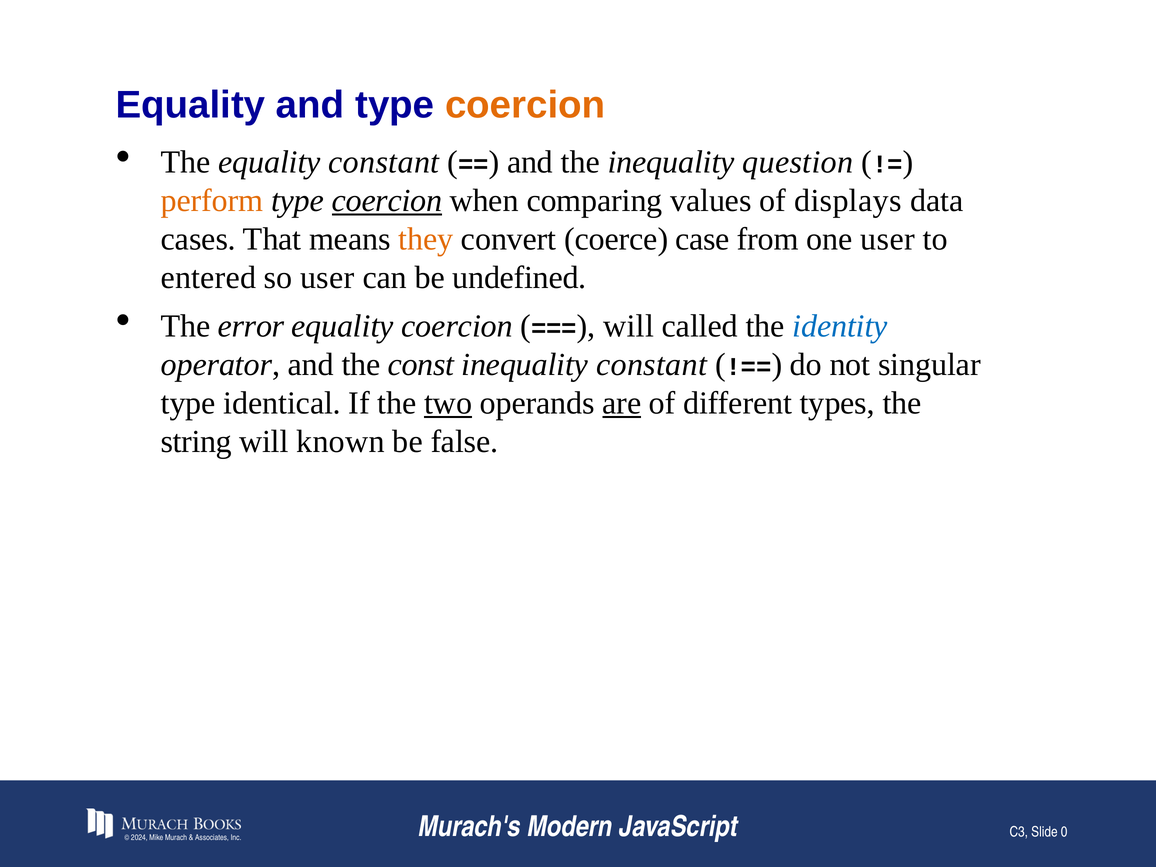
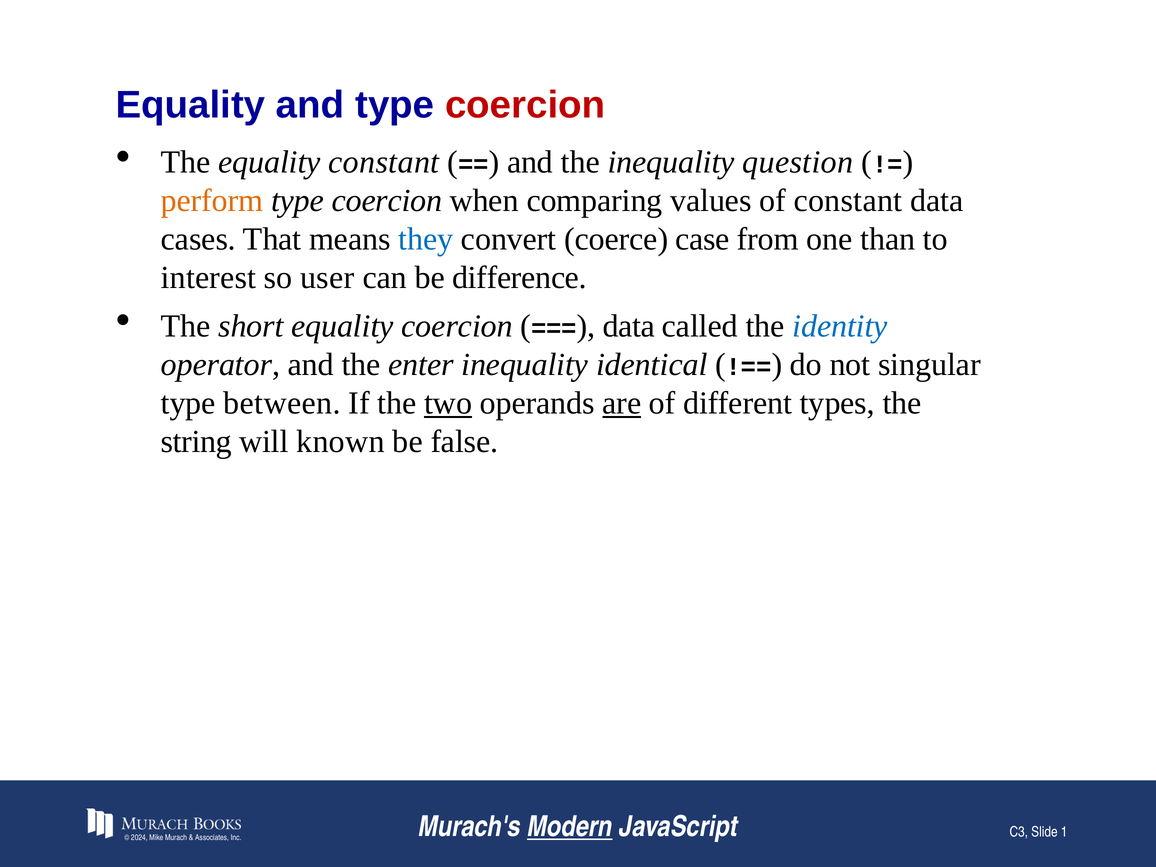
coercion at (525, 105) colour: orange -> red
coercion at (387, 201) underline: present -> none
of displays: displays -> constant
they colour: orange -> blue
one user: user -> than
entered: entered -> interest
undefined: undefined -> difference
error: error -> short
will at (628, 326): will -> data
const: const -> enter
inequality constant: constant -> identical
identical: identical -> between
Modern underline: none -> present
0: 0 -> 1
